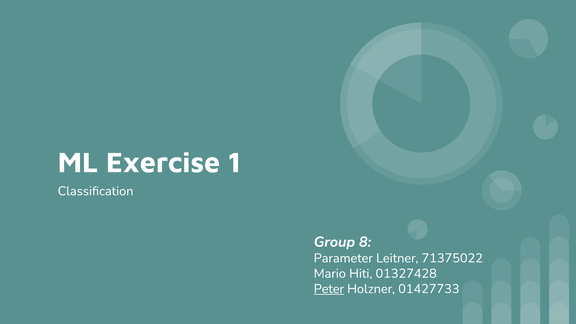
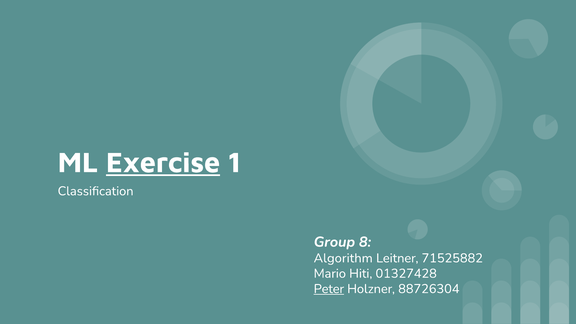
Exercise underline: none -> present
Parameter: Parameter -> Algorithm
71375022: 71375022 -> 71525882
01427733: 01427733 -> 88726304
